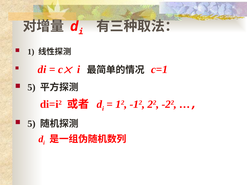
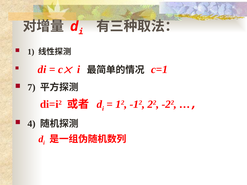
5 at (31, 88): 5 -> 7
5 at (31, 124): 5 -> 4
